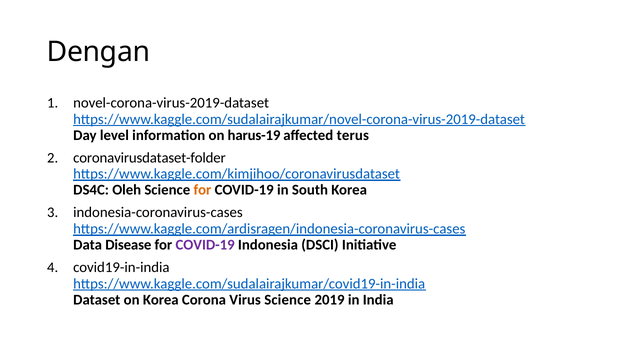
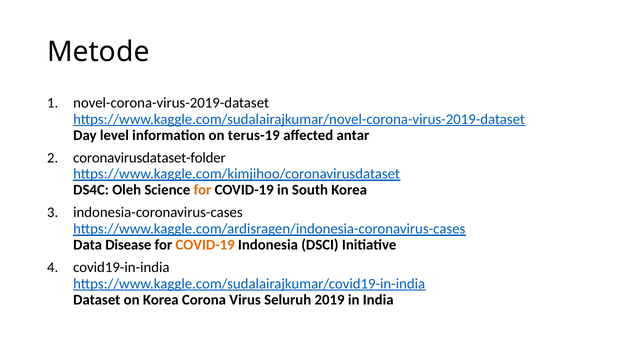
Dengan: Dengan -> Metode
harus-19: harus-19 -> terus-19
terus: terus -> antar
COVID-19 at (205, 245) colour: purple -> orange
Virus Science: Science -> Seluruh
